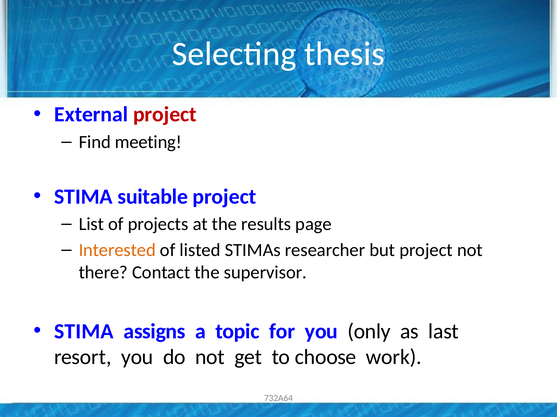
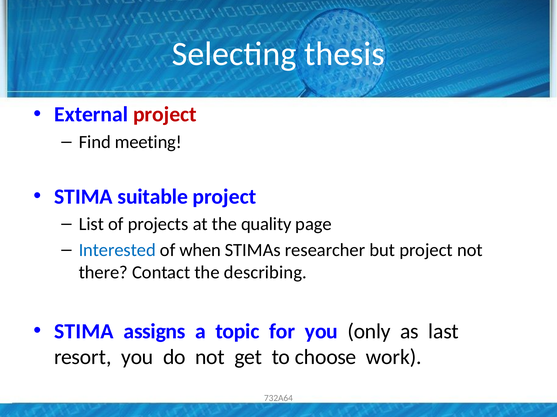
results: results -> quality
Interested colour: orange -> blue
listed: listed -> when
supervisor: supervisor -> describing
